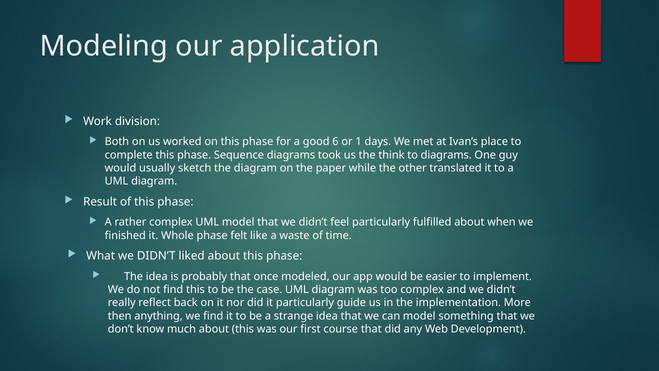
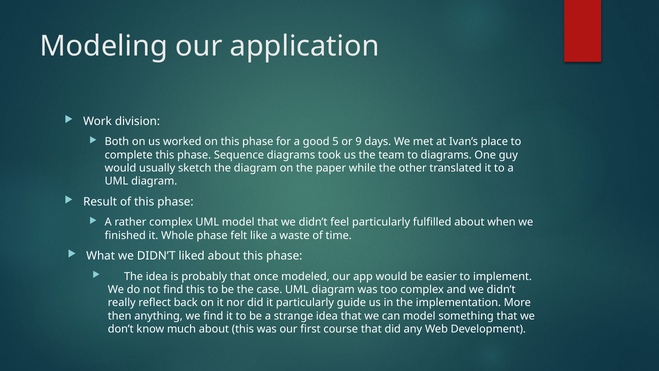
6: 6 -> 5
1: 1 -> 9
think: think -> team
